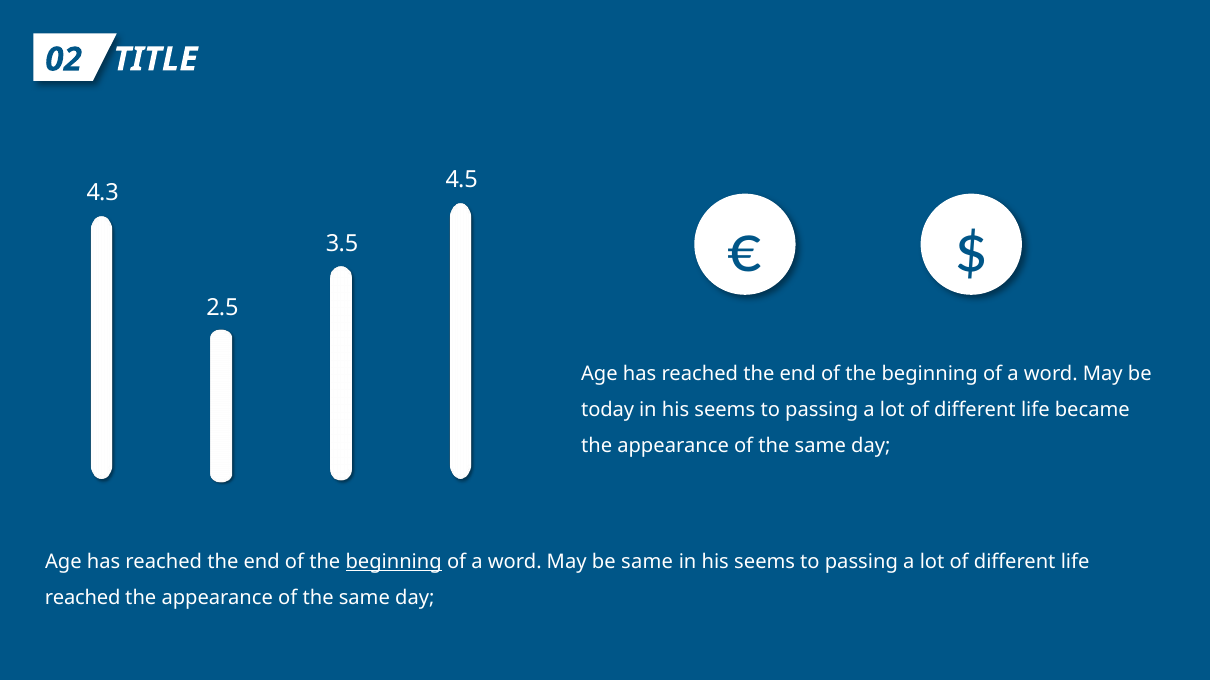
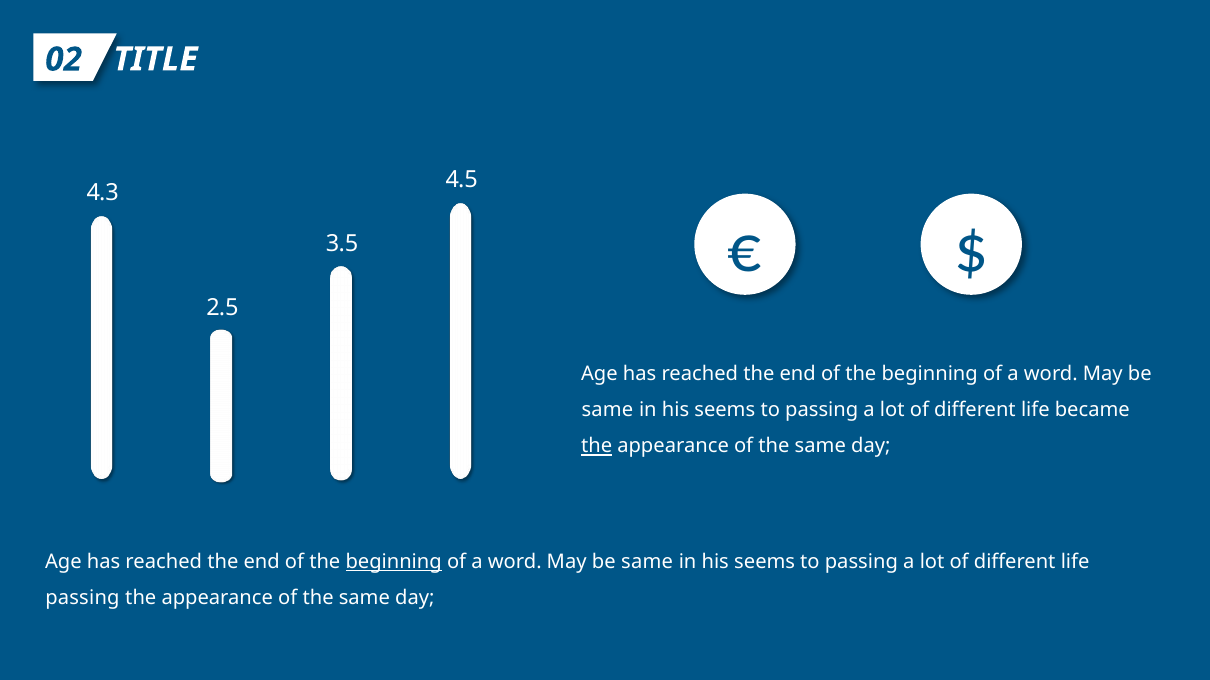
today at (608, 410): today -> same
the at (597, 447) underline: none -> present
reached at (83, 599): reached -> passing
